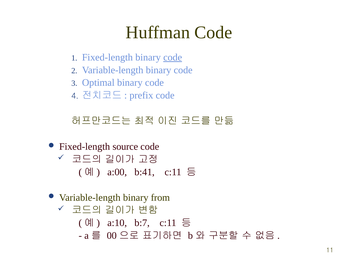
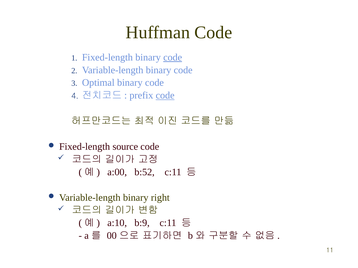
code at (165, 96) underline: none -> present
b:41: b:41 -> b:52
from: from -> right
b:7: b:7 -> b:9
